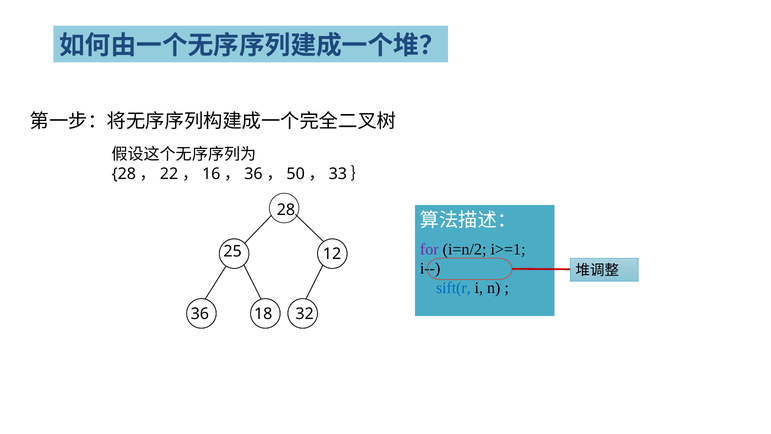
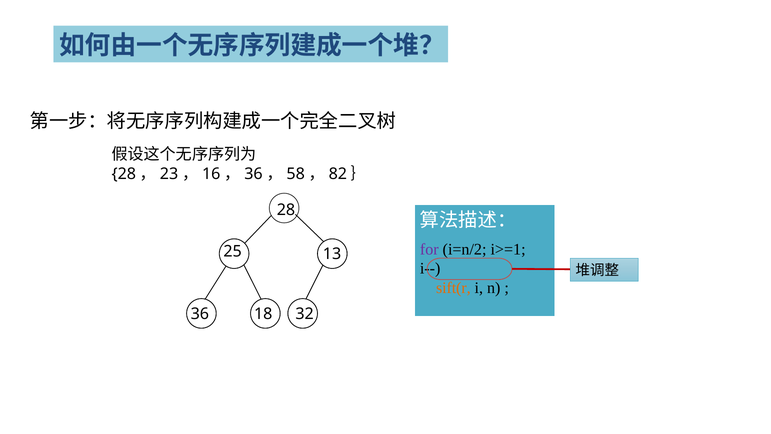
22: 22 -> 23
50: 50 -> 58
33: 33 -> 82
12: 12 -> 13
sift(r colour: blue -> orange
